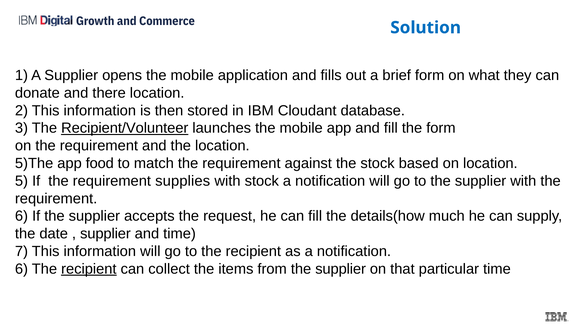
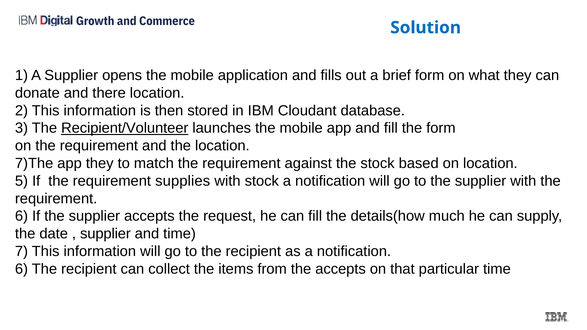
5)The: 5)The -> 7)The
app food: food -> they
recipient at (89, 269) underline: present -> none
from the supplier: supplier -> accepts
